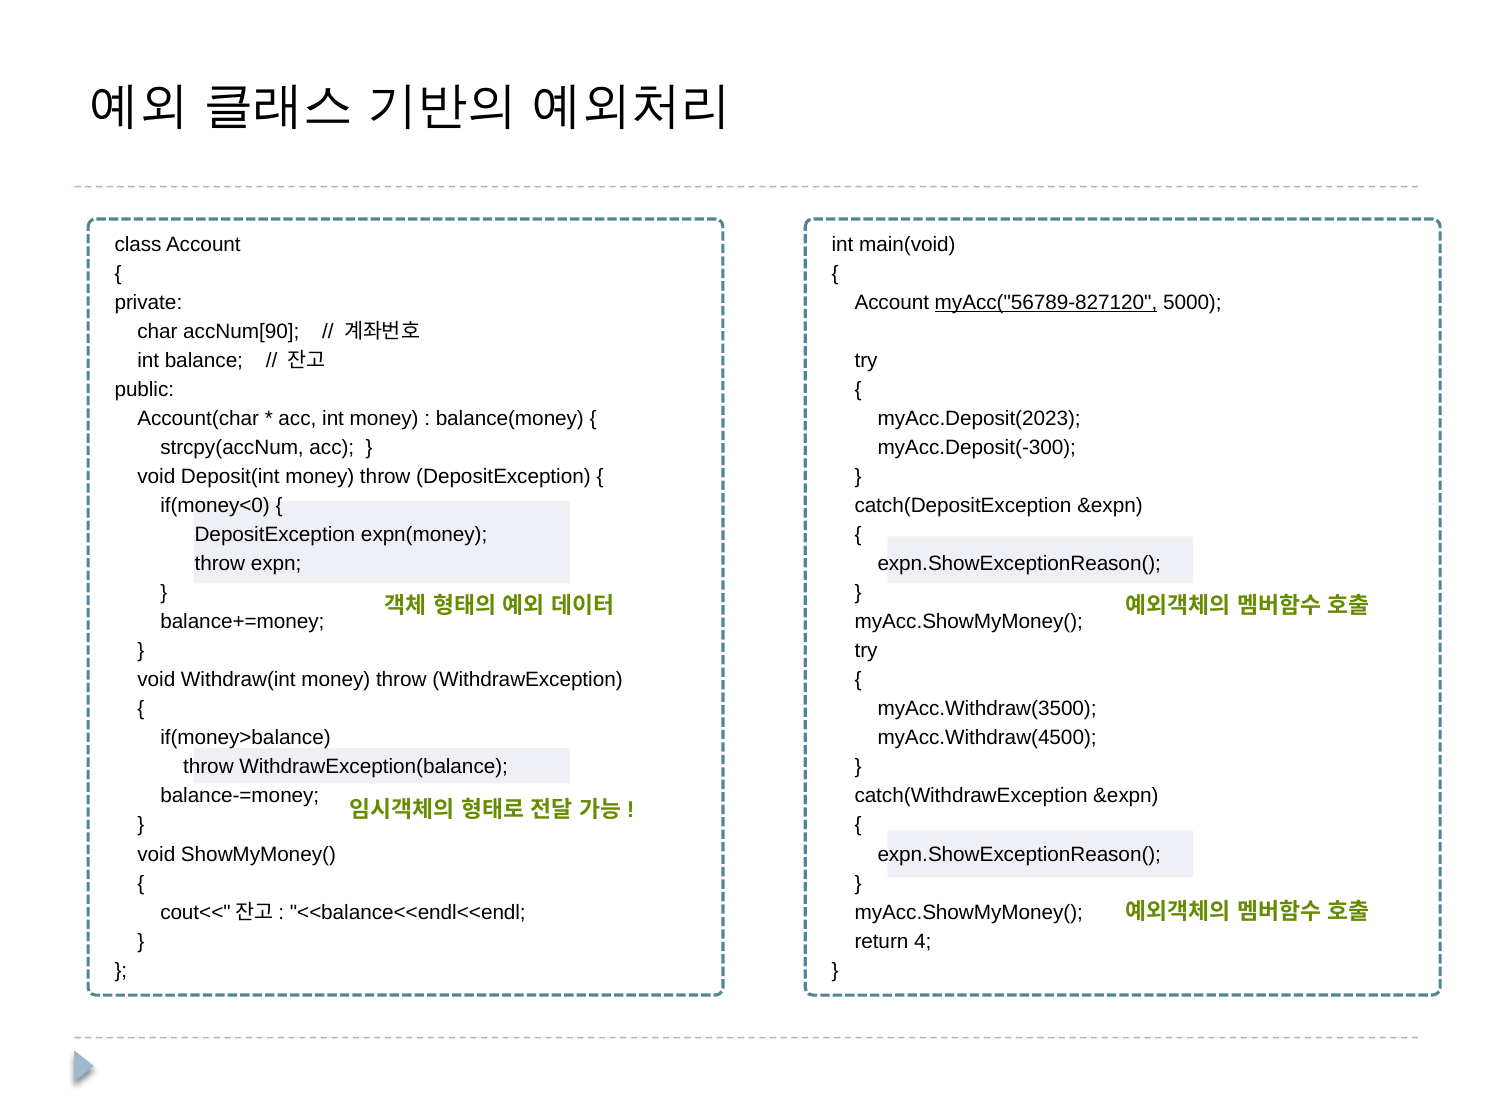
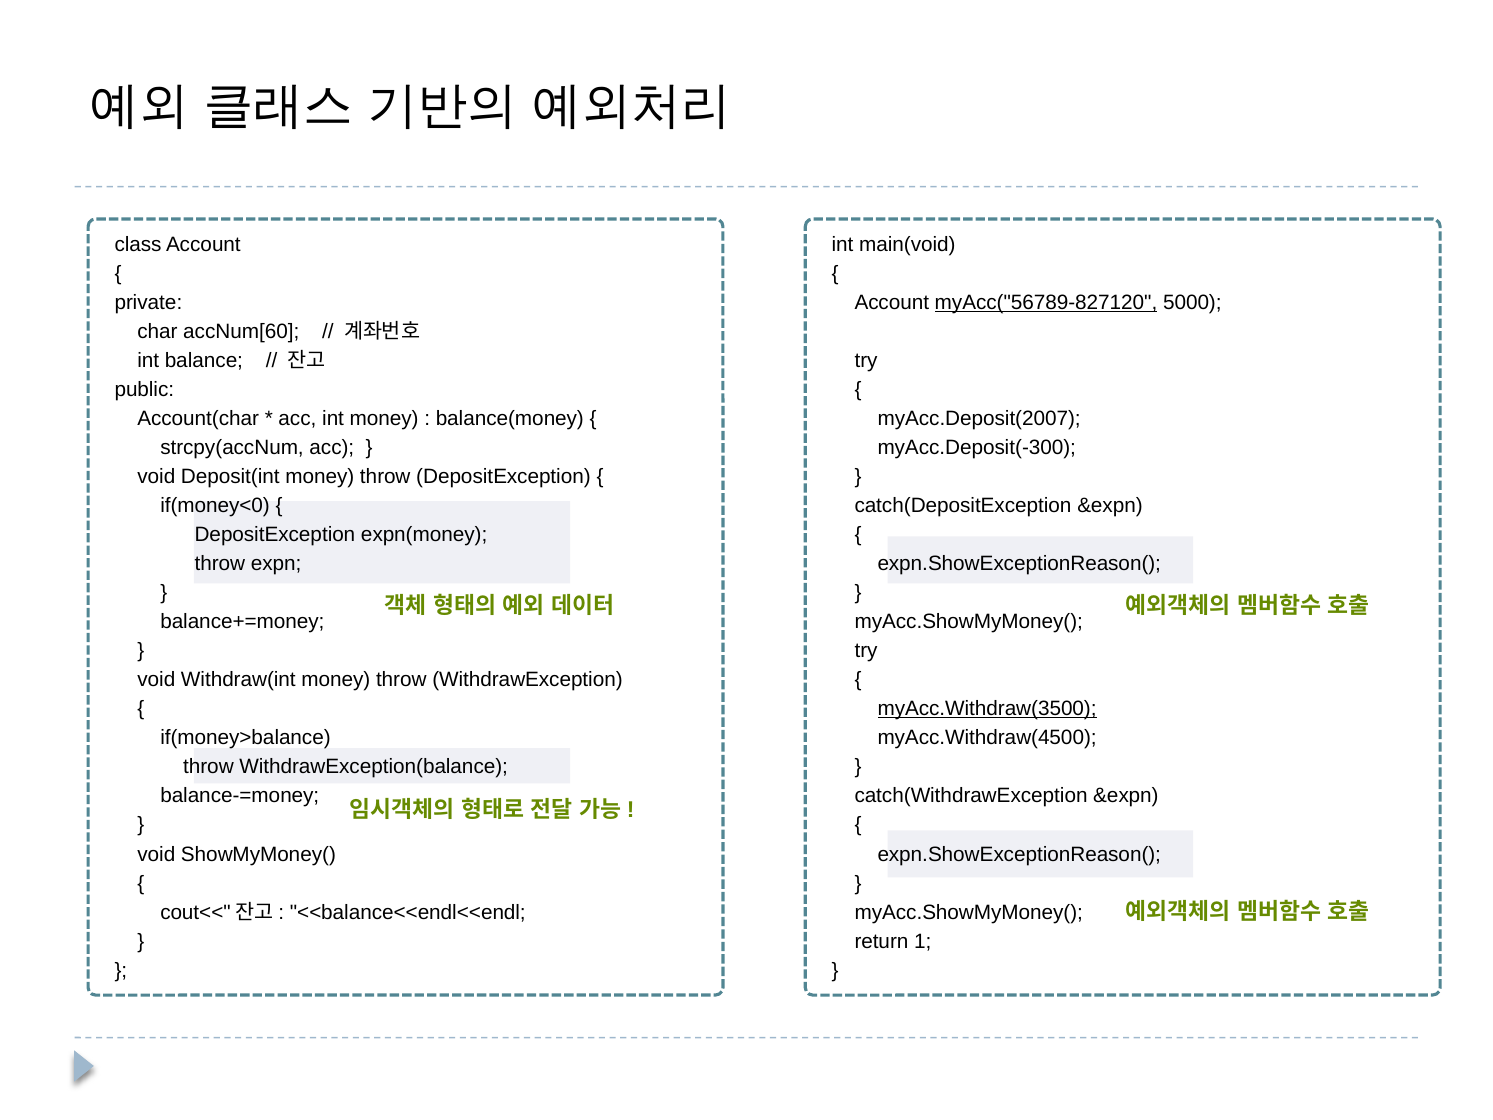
accNum[90: accNum[90 -> accNum[60
myAcc.Deposit(2023: myAcc.Deposit(2023 -> myAcc.Deposit(2007
myAcc.Withdraw(3500 underline: none -> present
4: 4 -> 1
